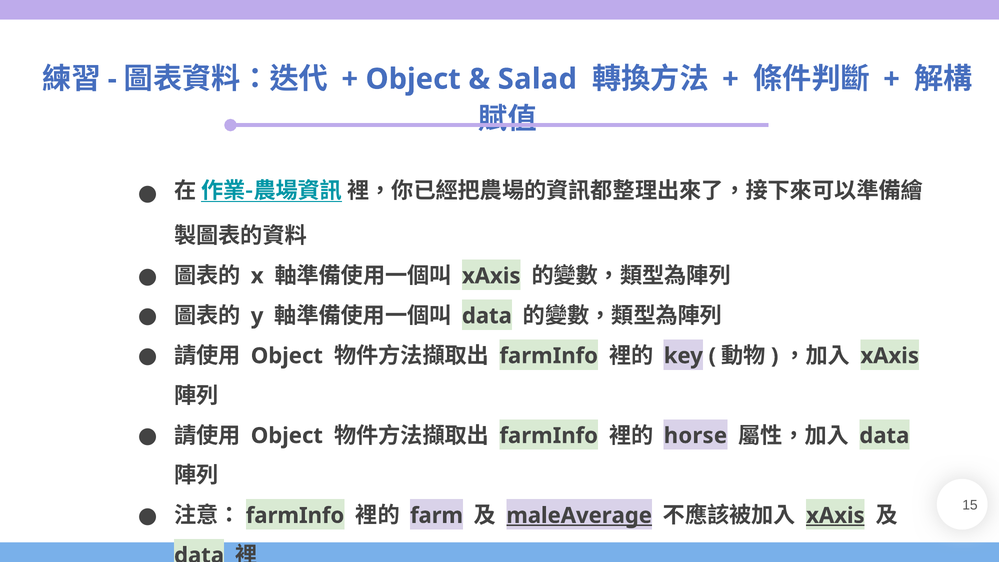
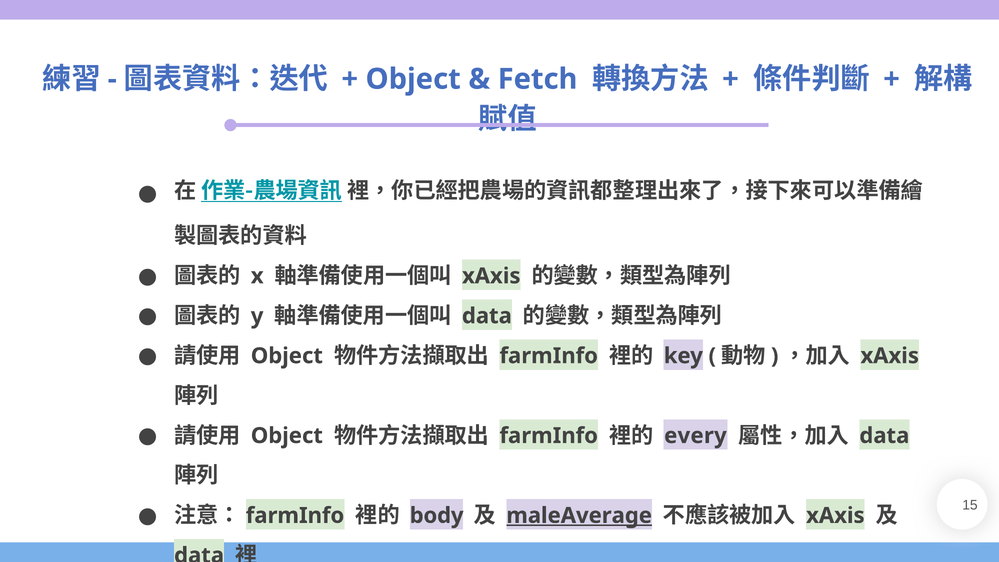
Salad: Salad -> Fetch
horse: horse -> every
farm: farm -> body
xAxis at (835, 516) underline: present -> none
